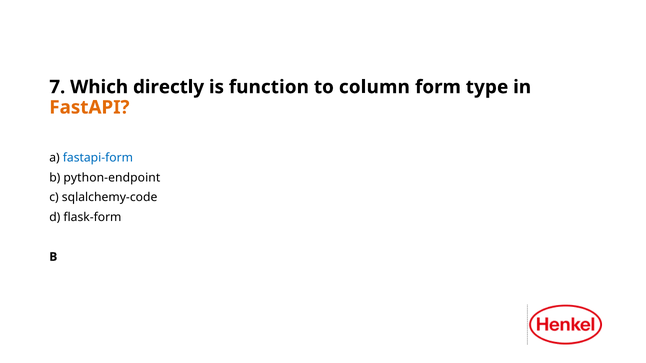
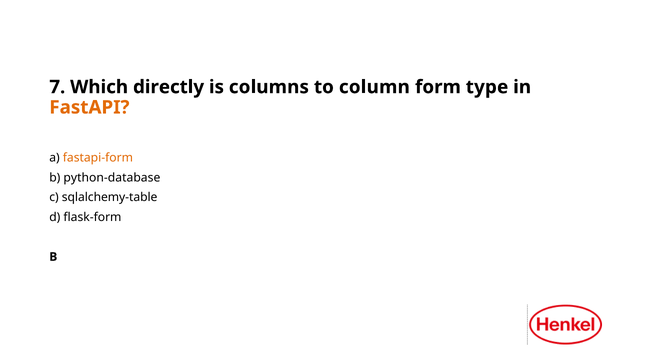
function: function -> columns
fastapi-form colour: blue -> orange
python-endpoint: python-endpoint -> python-database
sqlalchemy-code: sqlalchemy-code -> sqlalchemy-table
